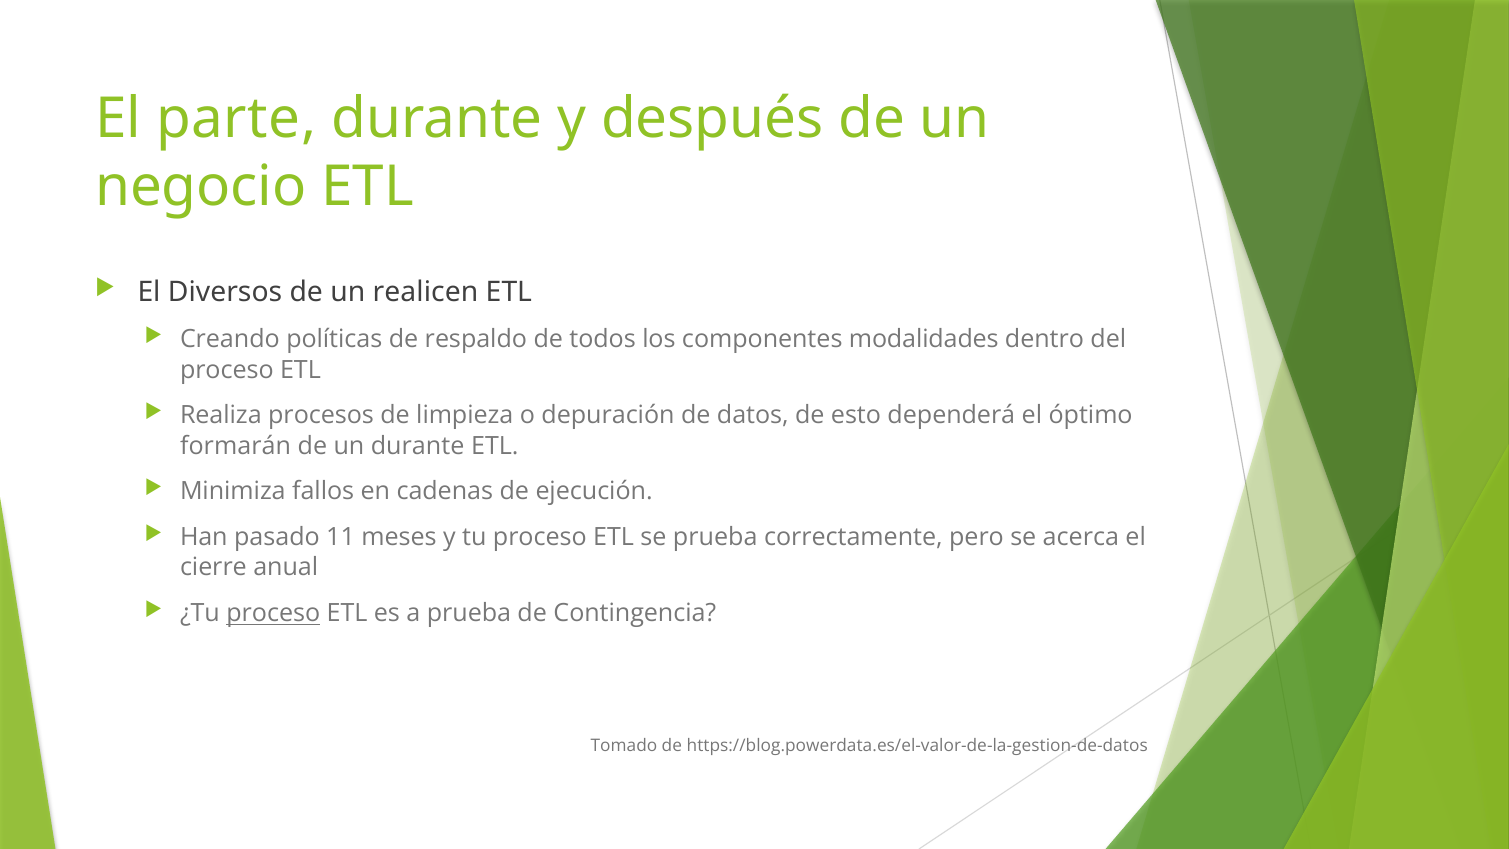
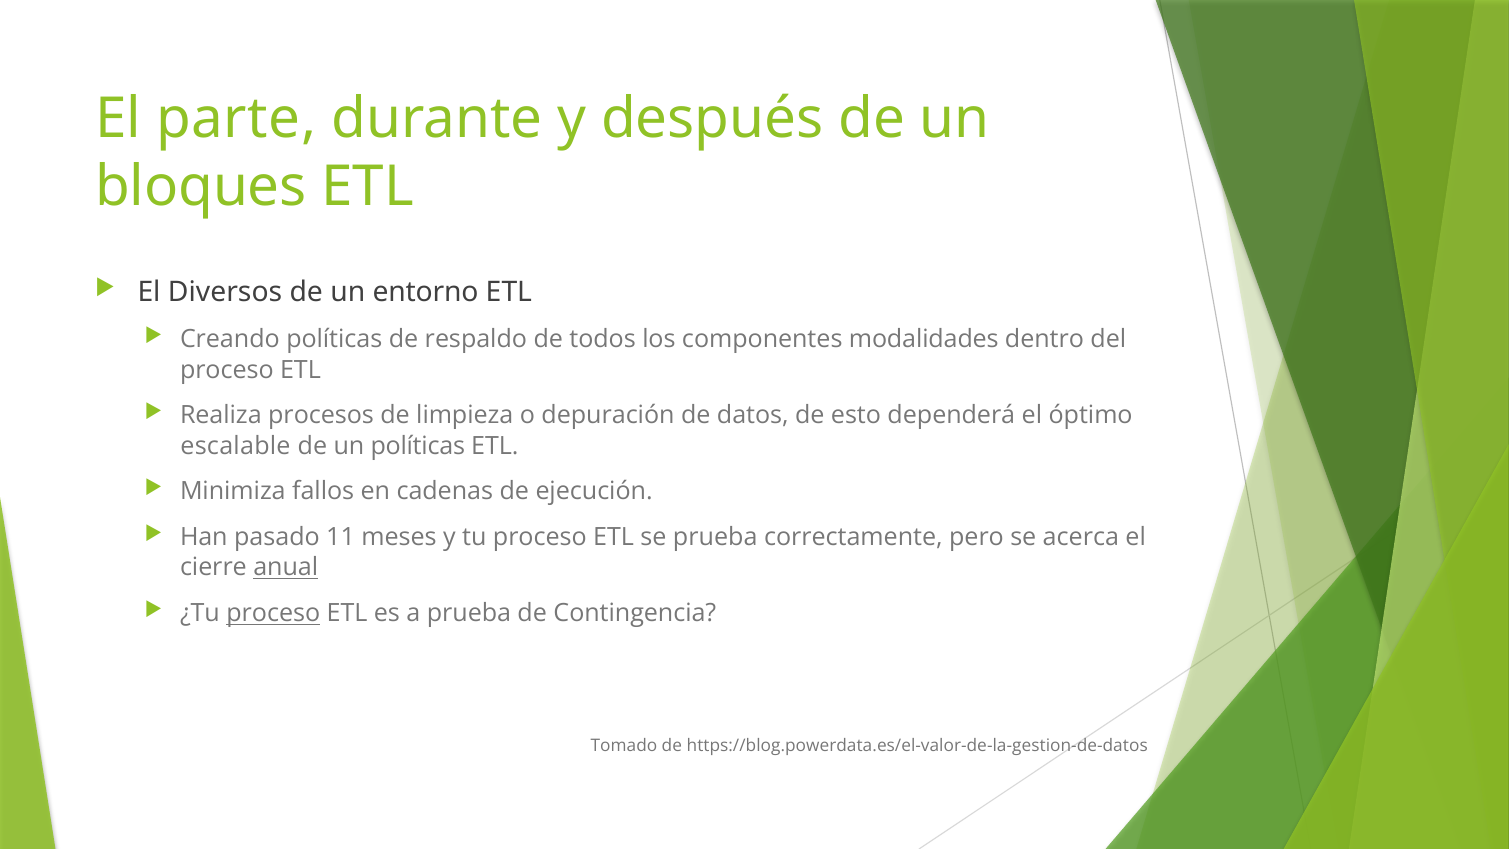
negocio: negocio -> bloques
realicen: realicen -> entorno
formarán: formarán -> escalable
un durante: durante -> políticas
anual underline: none -> present
